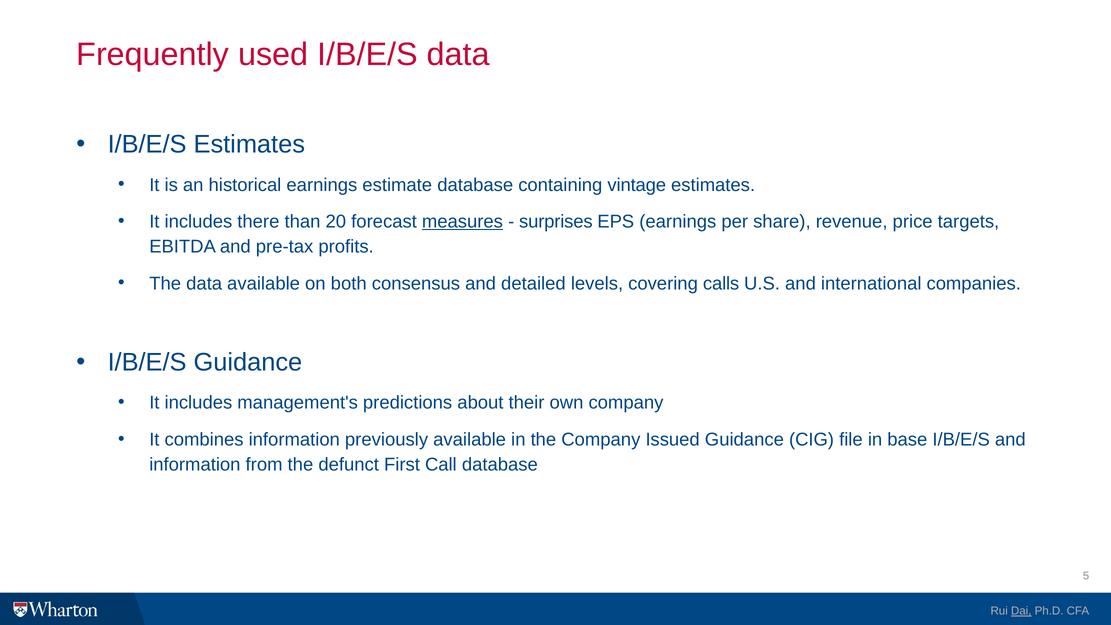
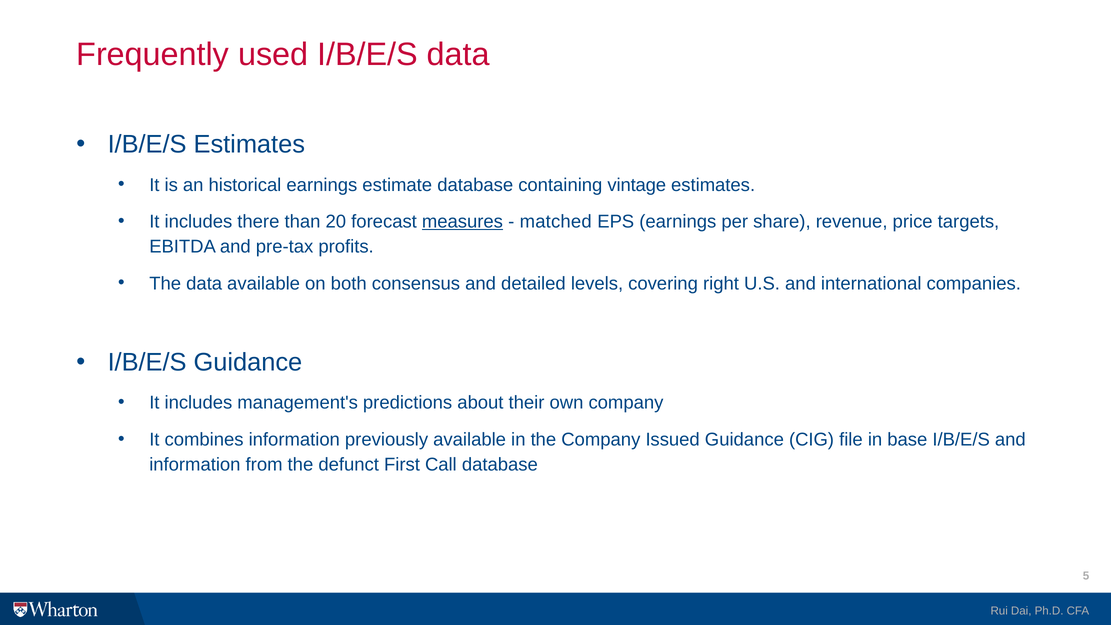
surprises: surprises -> matched
calls: calls -> right
Dai underline: present -> none
